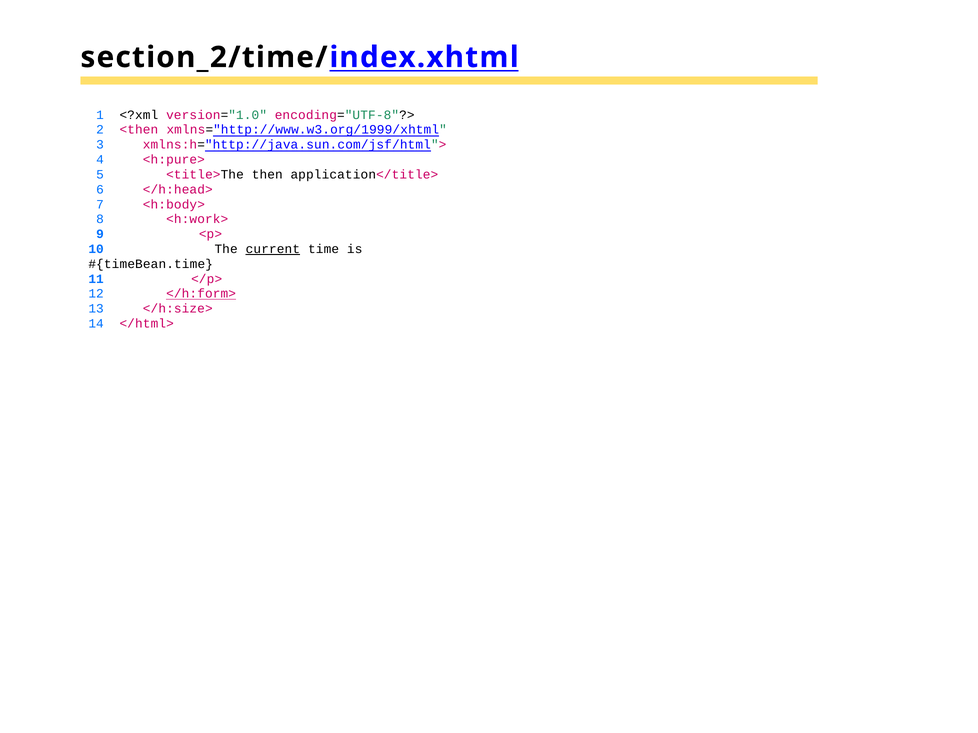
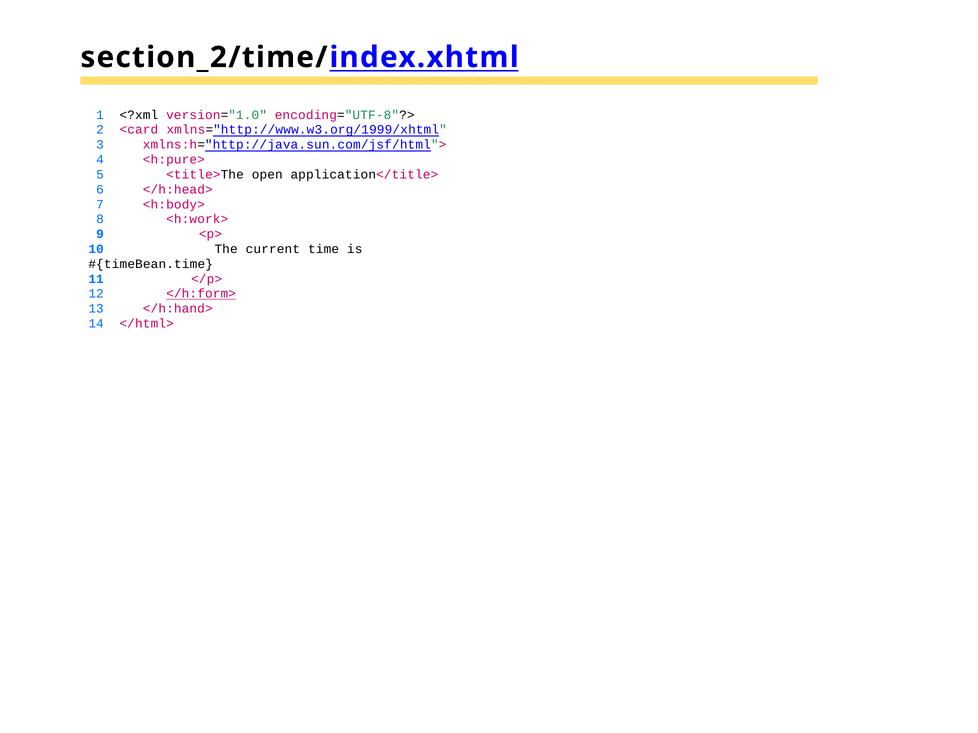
<then: <then -> <card
then: then -> open
current underline: present -> none
</h:size>: </h:size> -> </h:hand>
